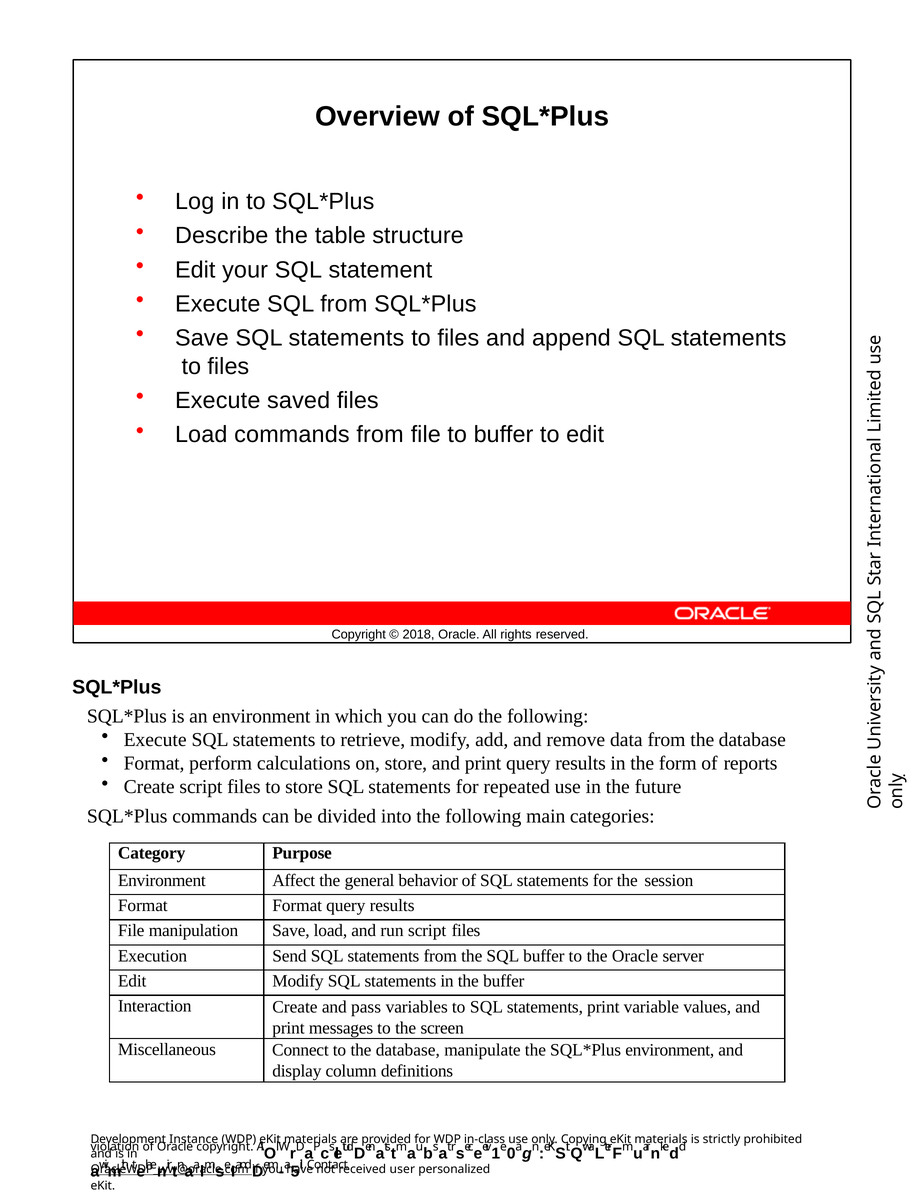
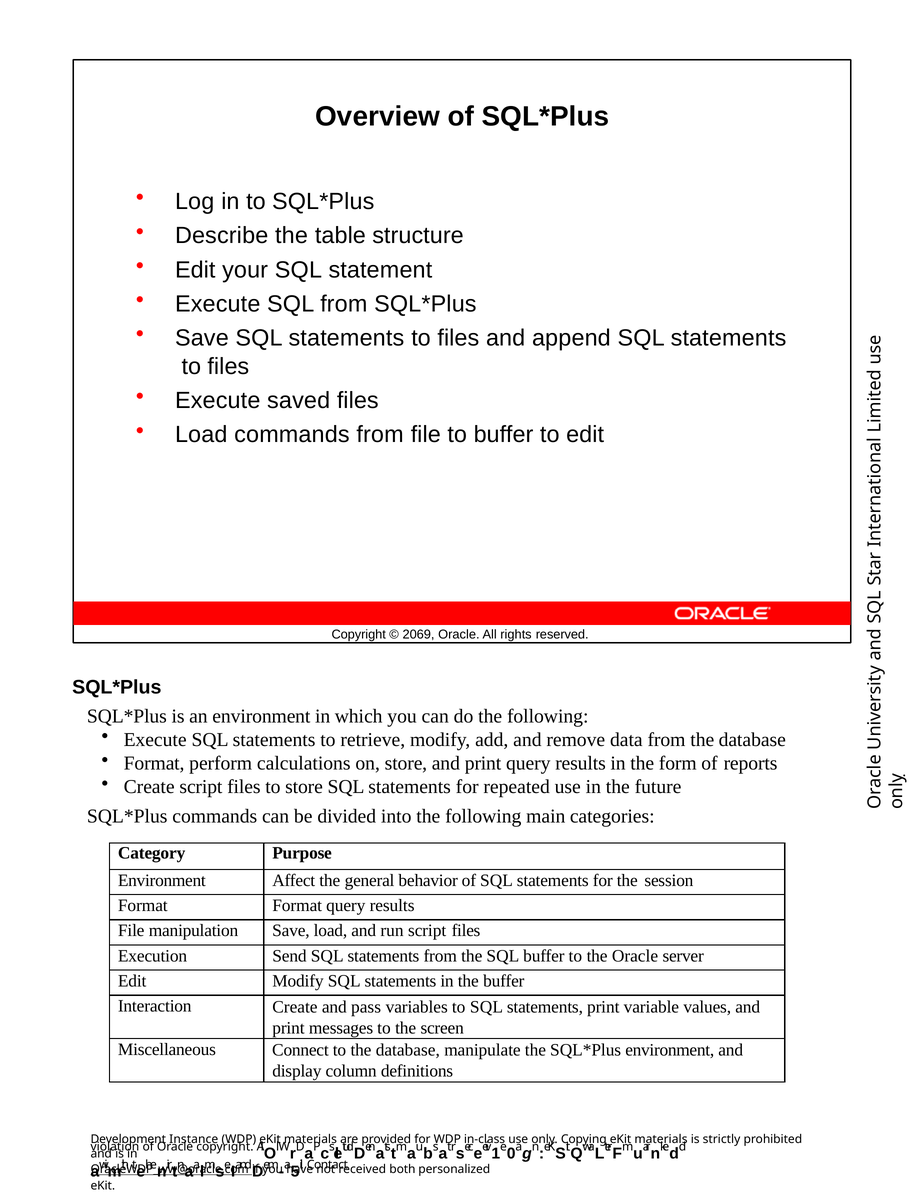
2018: 2018 -> 2069
user: user -> both
